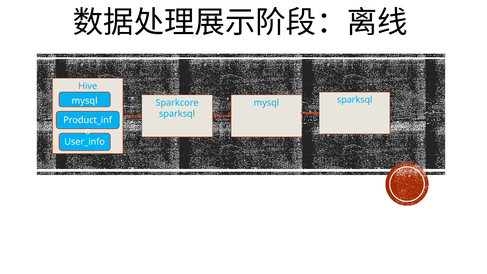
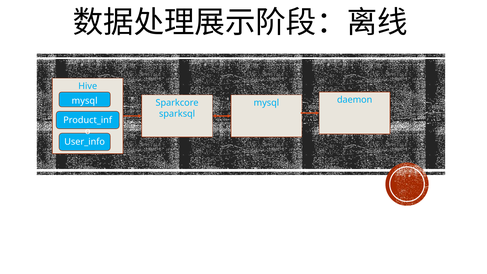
mysql sparksql: sparksql -> daemon
